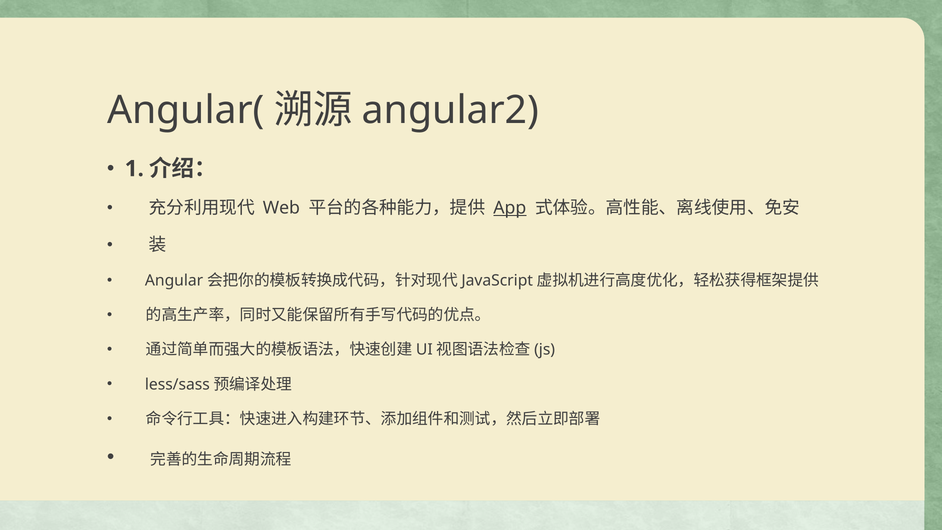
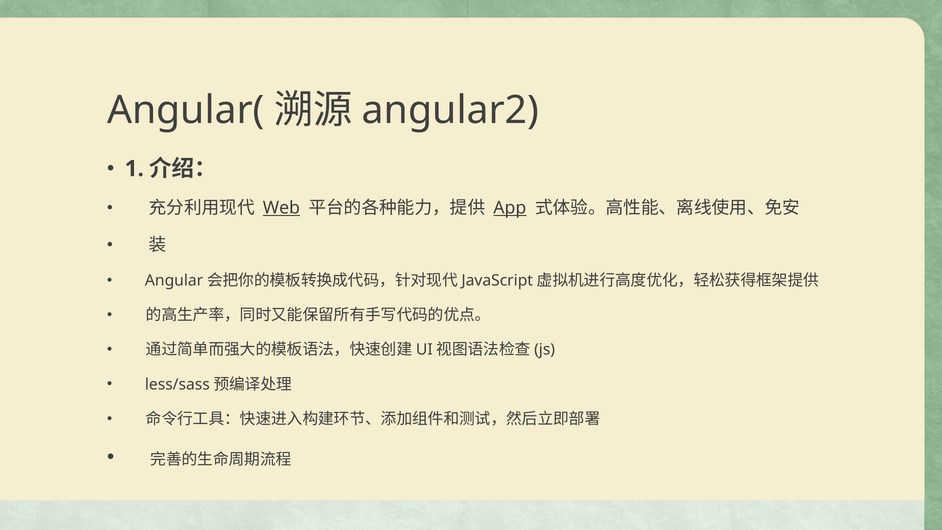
Web underline: none -> present
